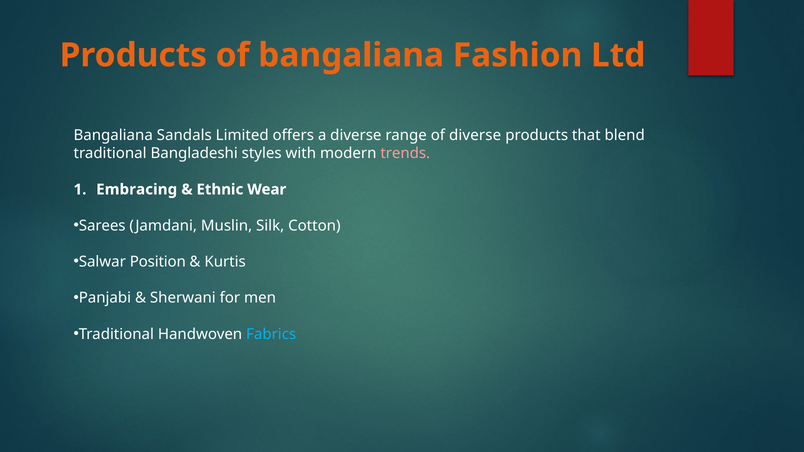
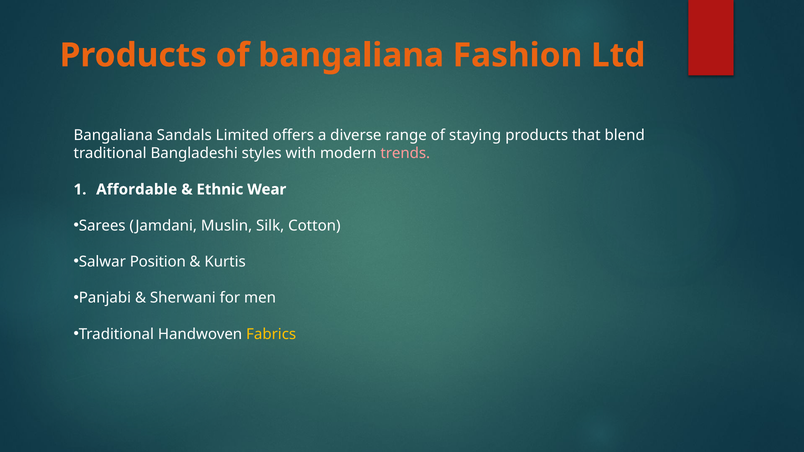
of diverse: diverse -> staying
Embracing: Embracing -> Affordable
Fabrics colour: light blue -> yellow
